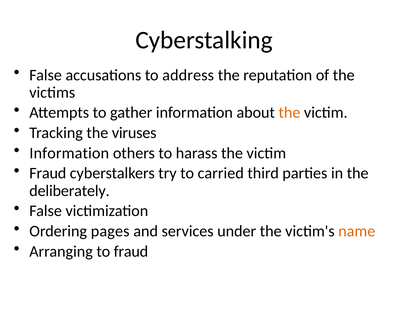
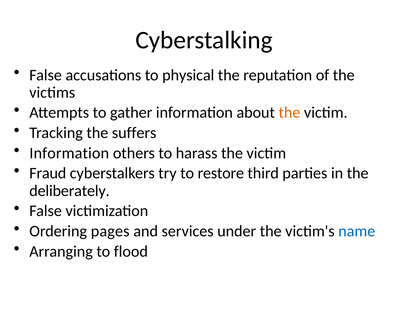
address: address -> physical
viruses: viruses -> suffers
carried: carried -> restore
name colour: orange -> blue
to fraud: fraud -> flood
